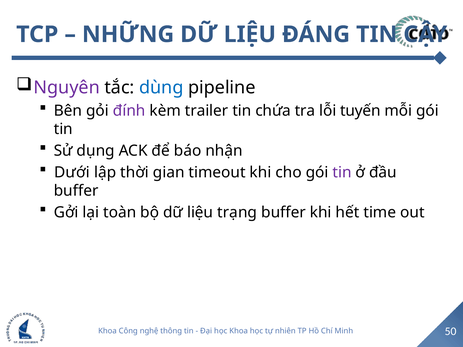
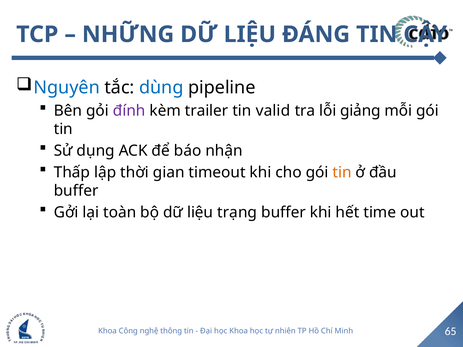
Nguyên colour: purple -> blue
chứa: chứa -> valid
tuyến: tuyến -> giảng
Dưới: Dưới -> Thấp
tin at (342, 172) colour: purple -> orange
50: 50 -> 65
